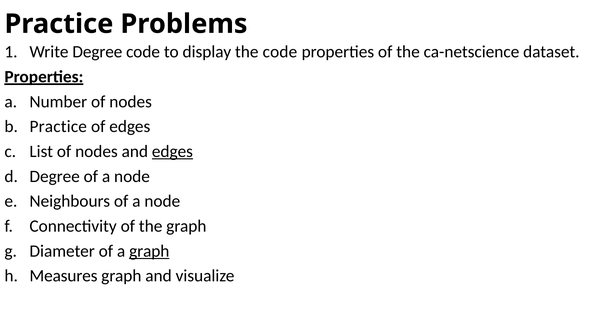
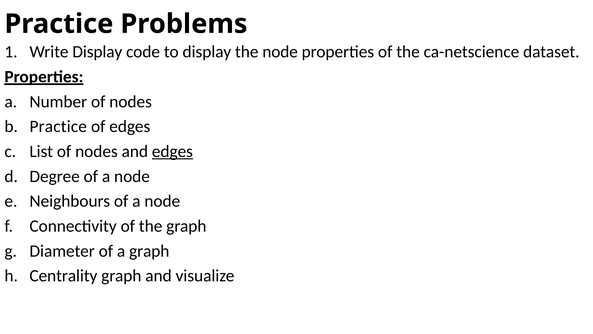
Write Degree: Degree -> Display
the code: code -> node
graph at (149, 251) underline: present -> none
Measures: Measures -> Centrality
